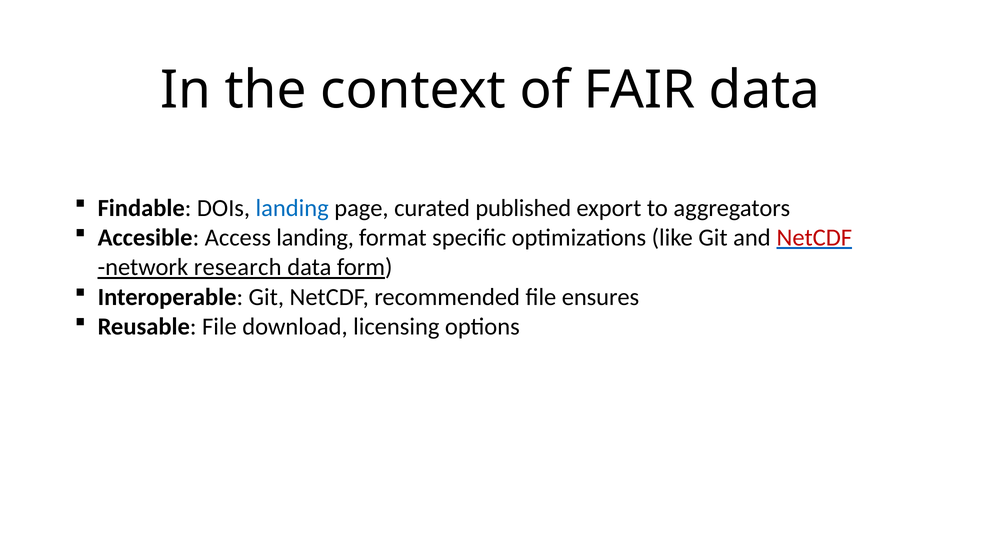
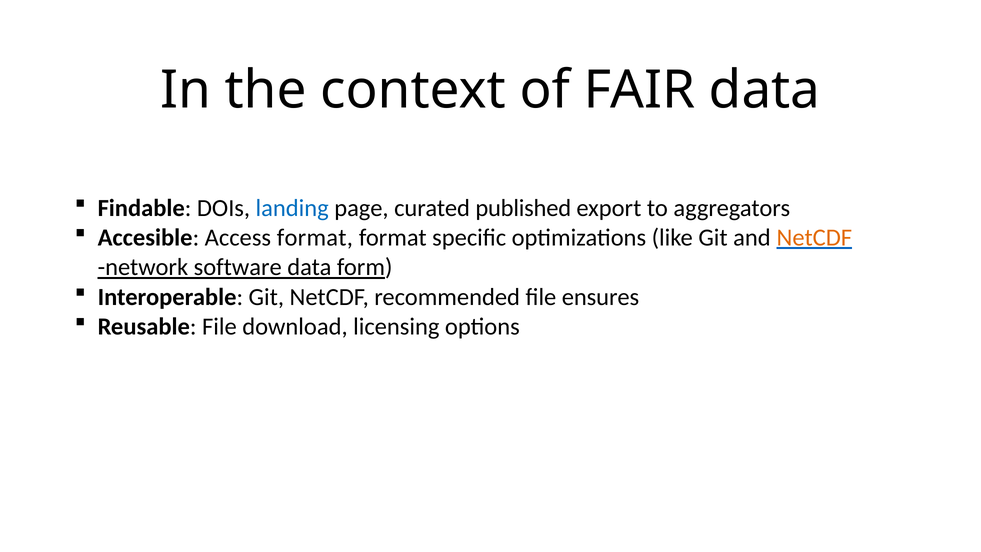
Access landing: landing -> format
NetCDF at (814, 237) colour: red -> orange
research: research -> software
